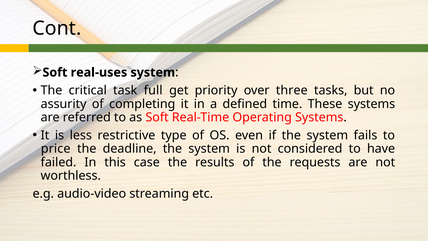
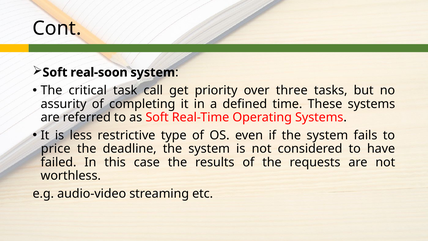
real-uses: real-uses -> real-soon
full: full -> call
